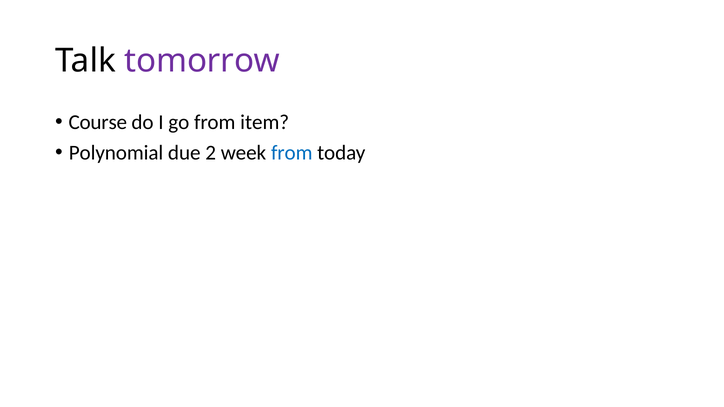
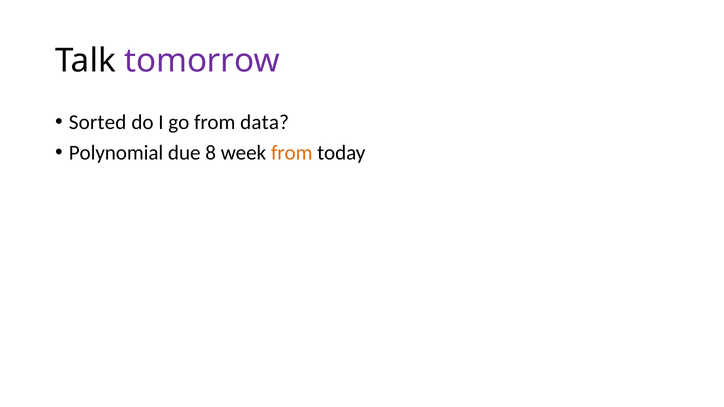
Course: Course -> Sorted
item: item -> data
2: 2 -> 8
from at (292, 153) colour: blue -> orange
